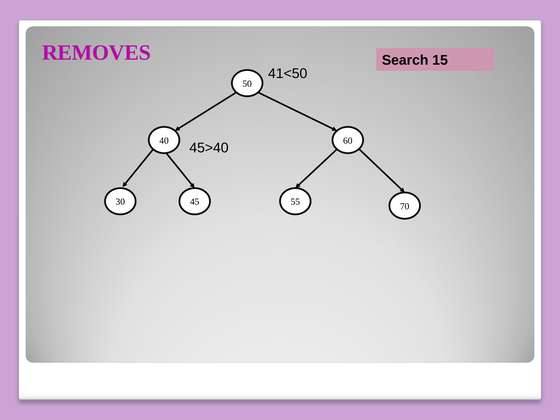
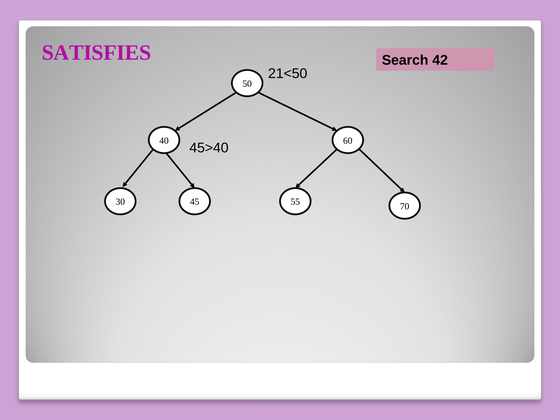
REMOVES: REMOVES -> SATISFIES
15: 15 -> 42
41<50: 41<50 -> 21<50
